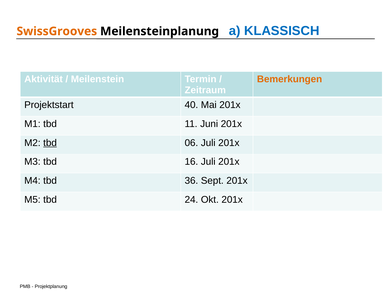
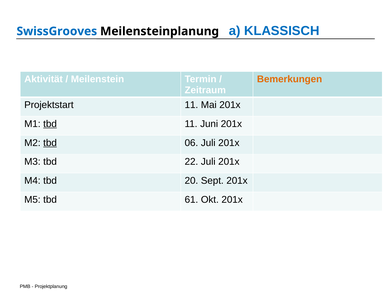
SwissGrooves colour: orange -> blue
Projektstart 40: 40 -> 11
tbd at (50, 124) underline: none -> present
16: 16 -> 22
36: 36 -> 20
24: 24 -> 61
